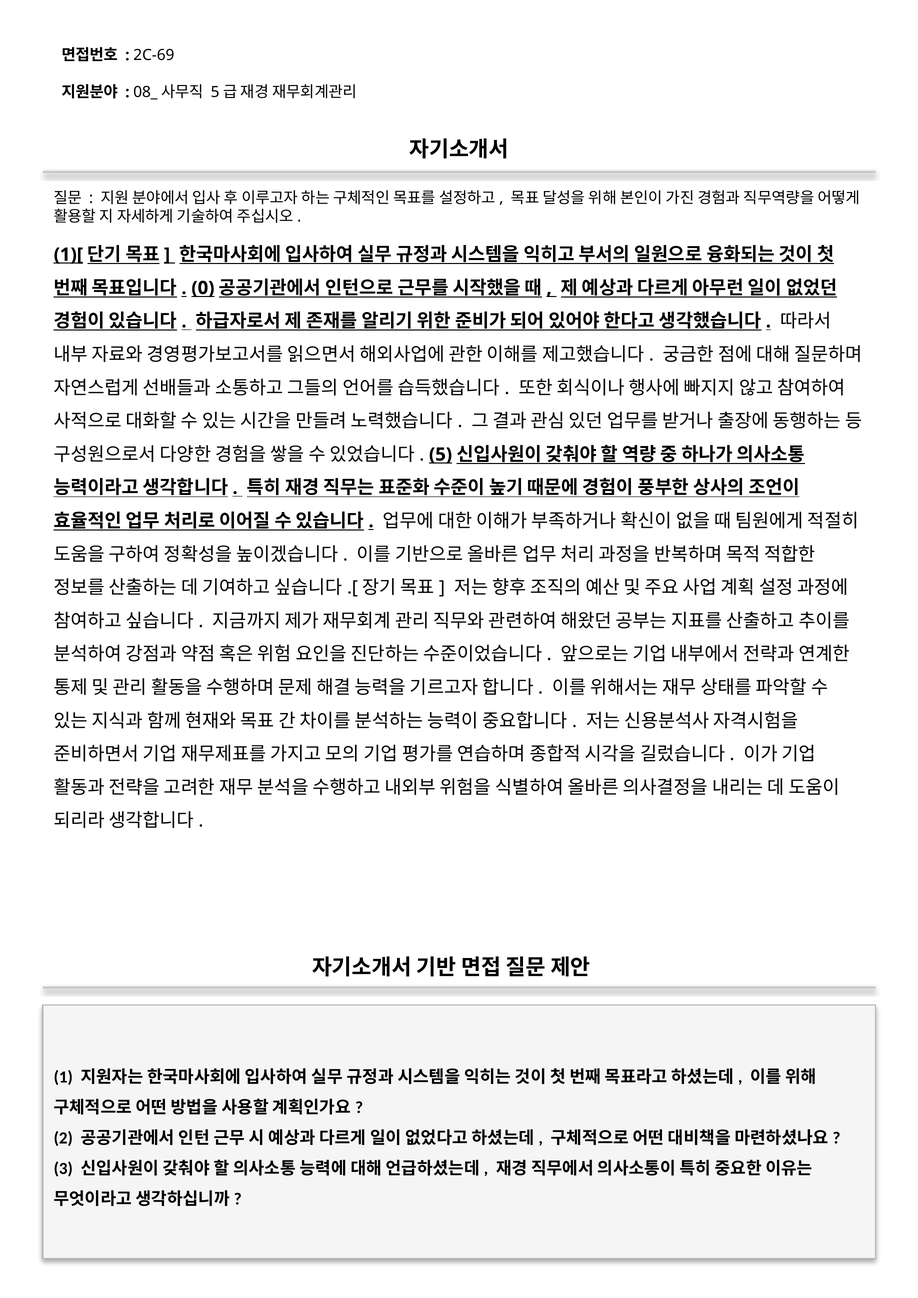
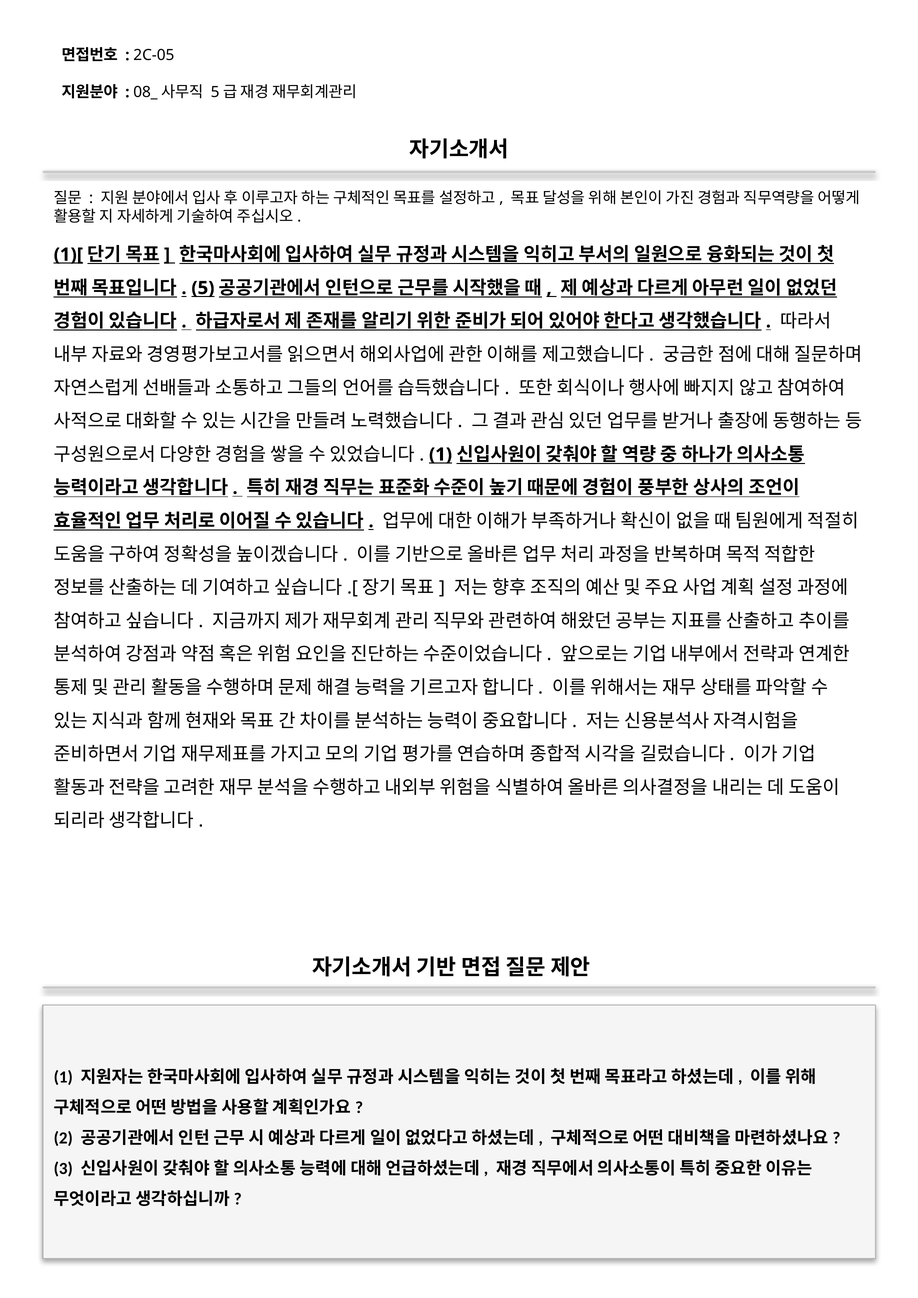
2C-69: 2C-69 -> 2C-05
0: 0 -> 5
5 at (441, 455): 5 -> 1
